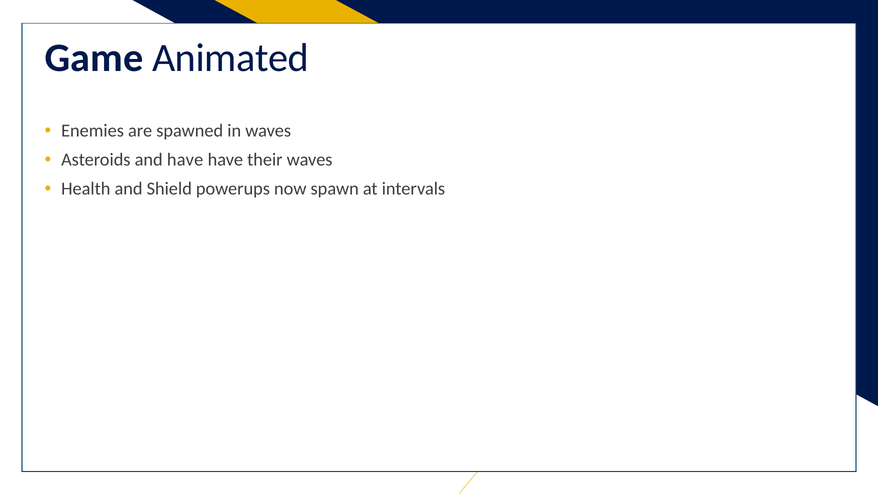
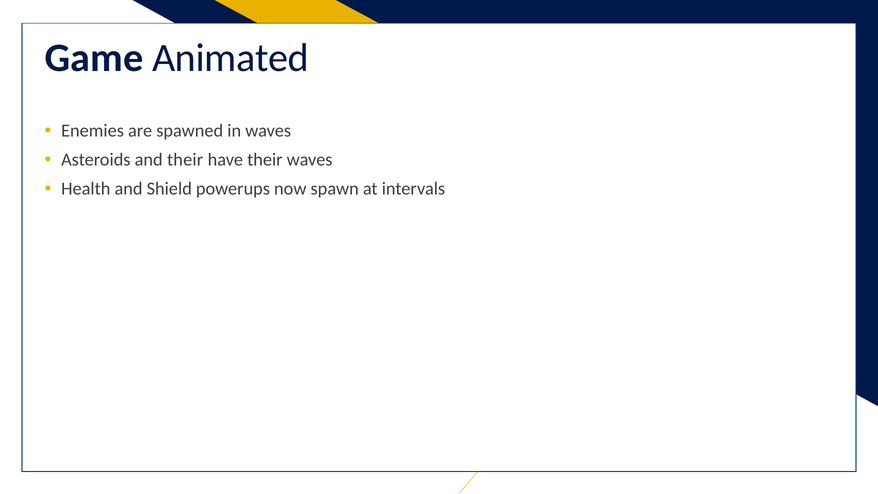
and have: have -> their
